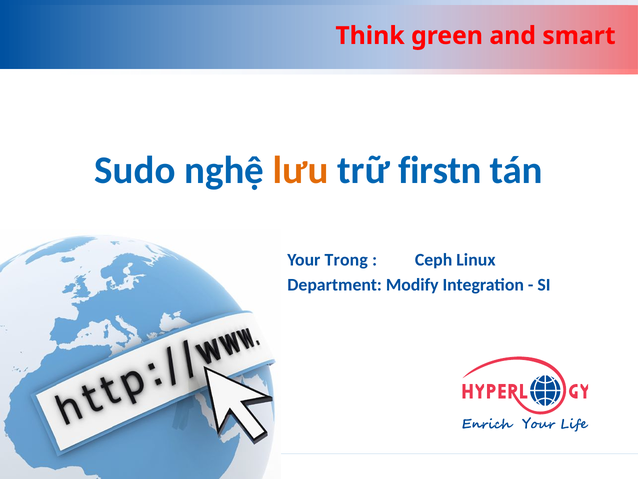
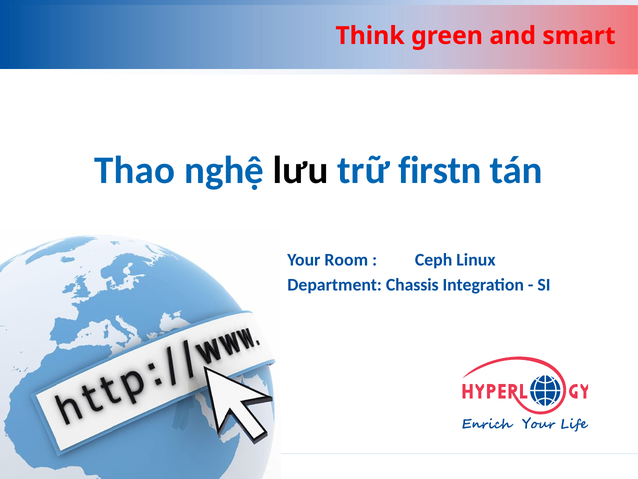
Sudo: Sudo -> Thao
lưu colour: orange -> black
Trong: Trong -> Room
Modify: Modify -> Chassis
